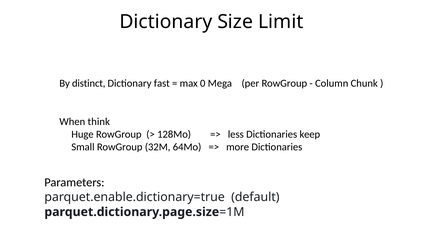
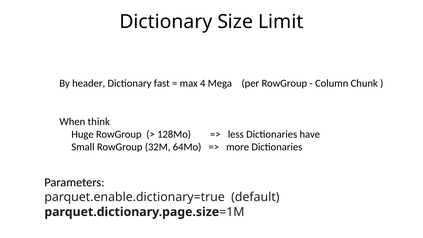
distinct: distinct -> header
0: 0 -> 4
keep: keep -> have
